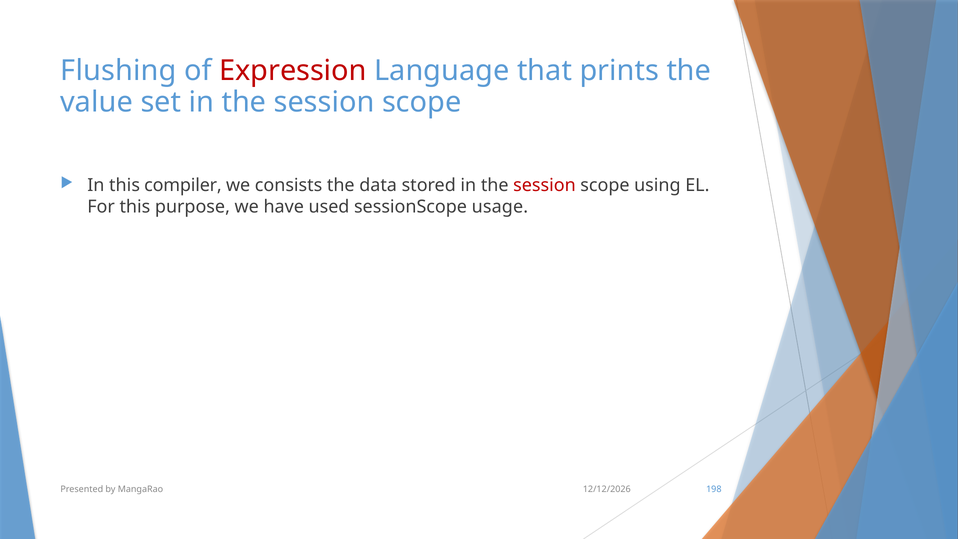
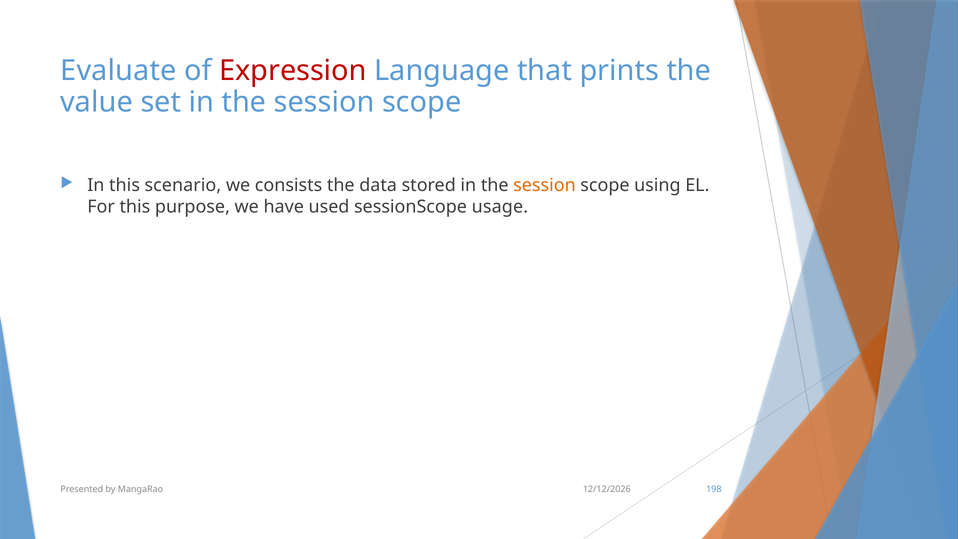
Flushing: Flushing -> Evaluate
compiler: compiler -> scenario
session at (544, 185) colour: red -> orange
